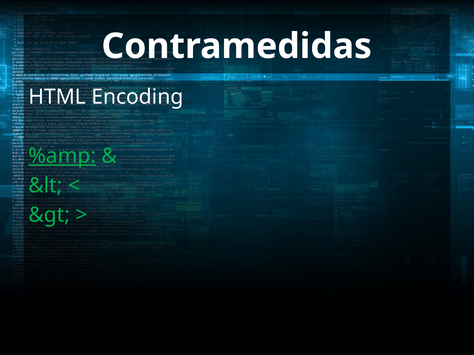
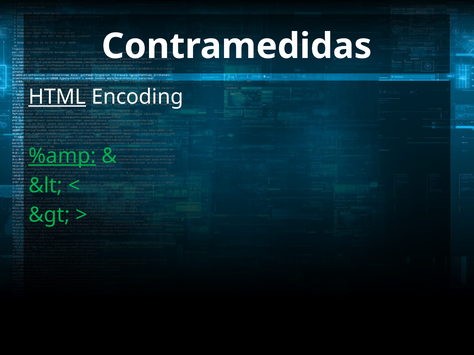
HTML underline: none -> present
